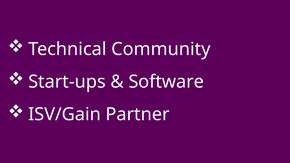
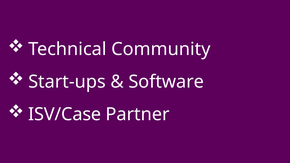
ISV/Gain: ISV/Gain -> ISV/Case
